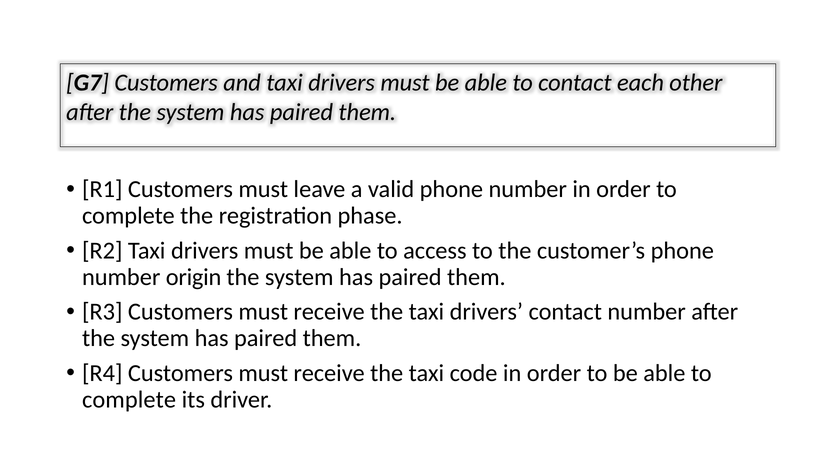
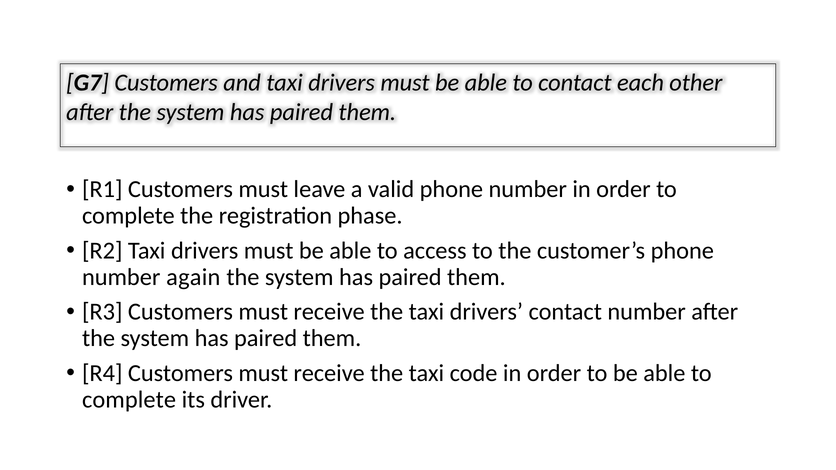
origin: origin -> again
